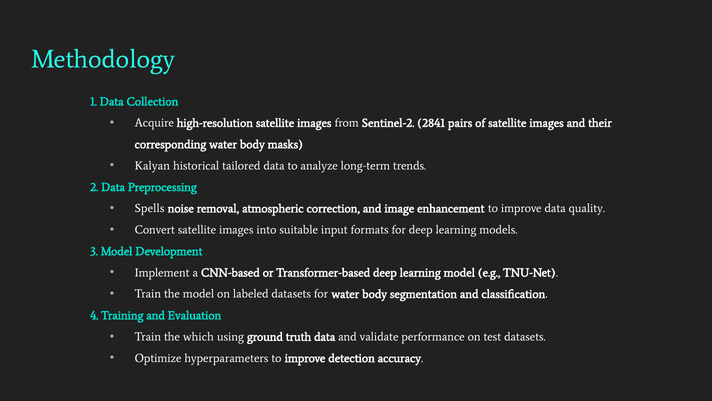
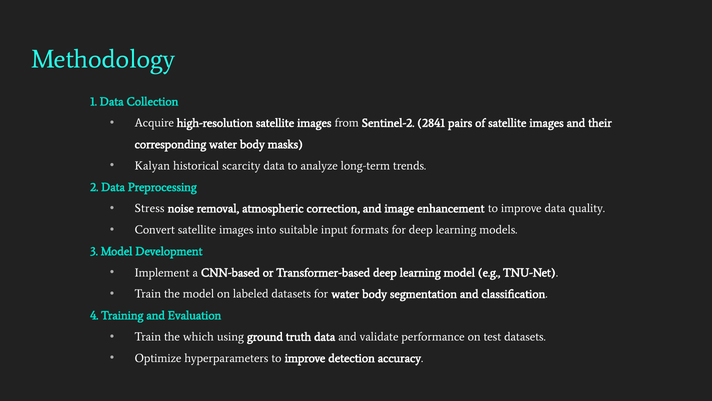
tailored: tailored -> scarcity
Spells: Spells -> Stress
